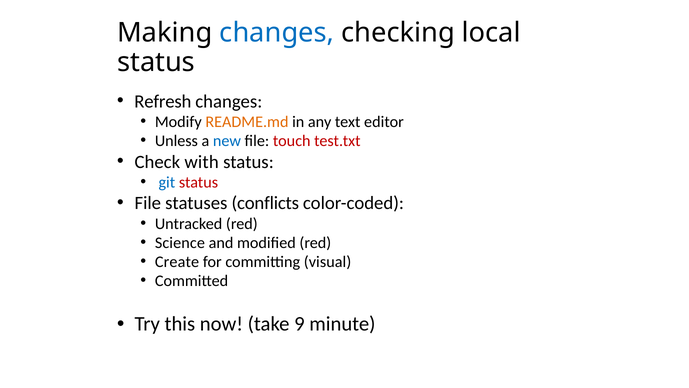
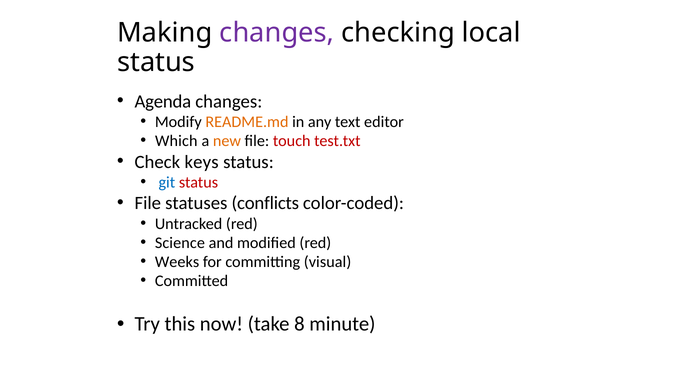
changes at (277, 33) colour: blue -> purple
Refresh: Refresh -> Agenda
Unless: Unless -> Which
new colour: blue -> orange
with: with -> keys
Create: Create -> Weeks
9: 9 -> 8
